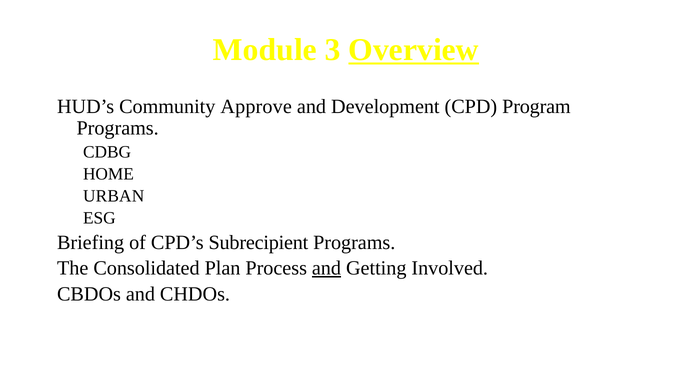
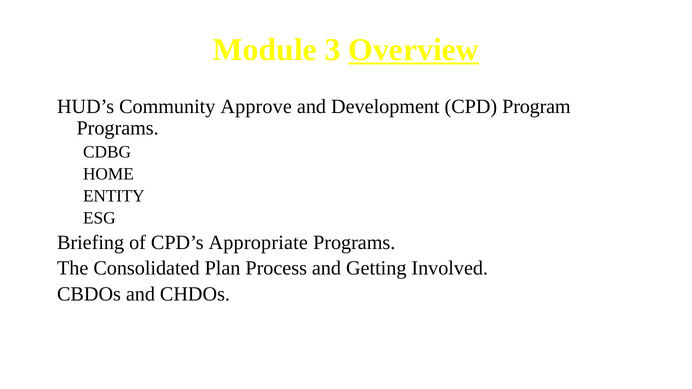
URBAN: URBAN -> ENTITY
Subrecipient: Subrecipient -> Appropriate
and at (326, 268) underline: present -> none
